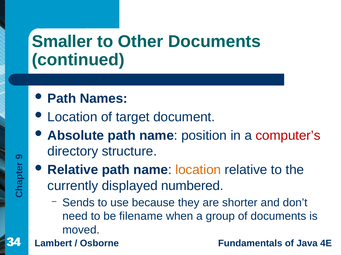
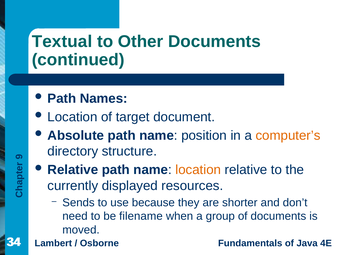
Smaller: Smaller -> Textual
computer’s colour: red -> orange
numbered: numbered -> resources
